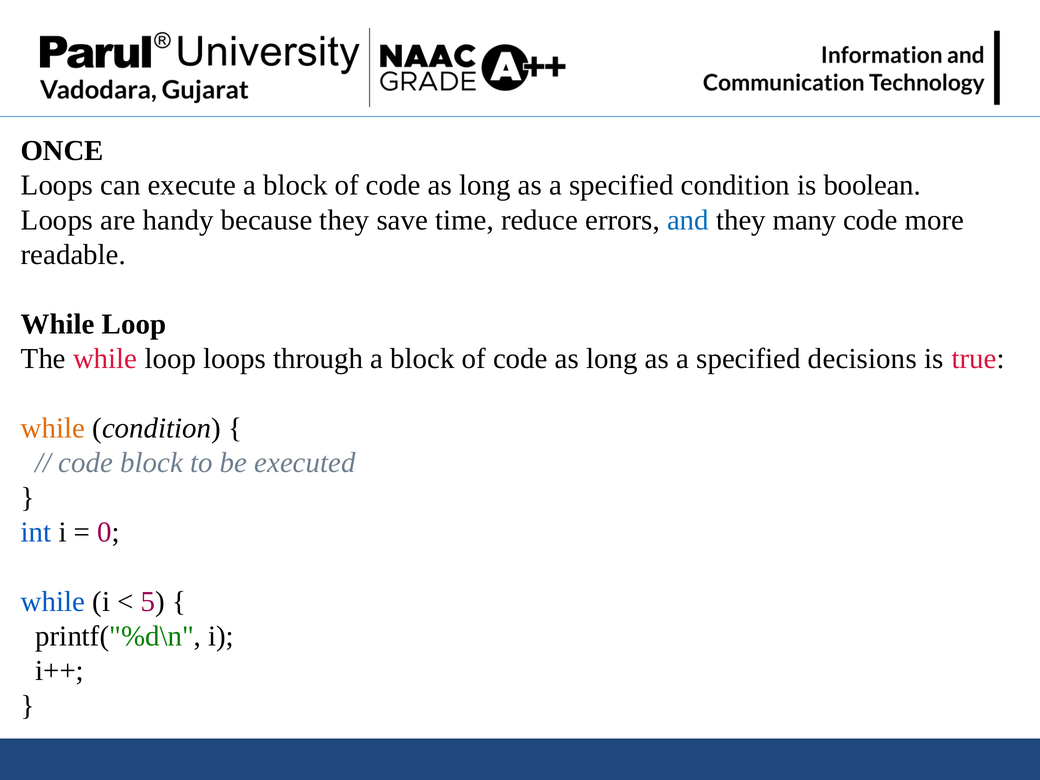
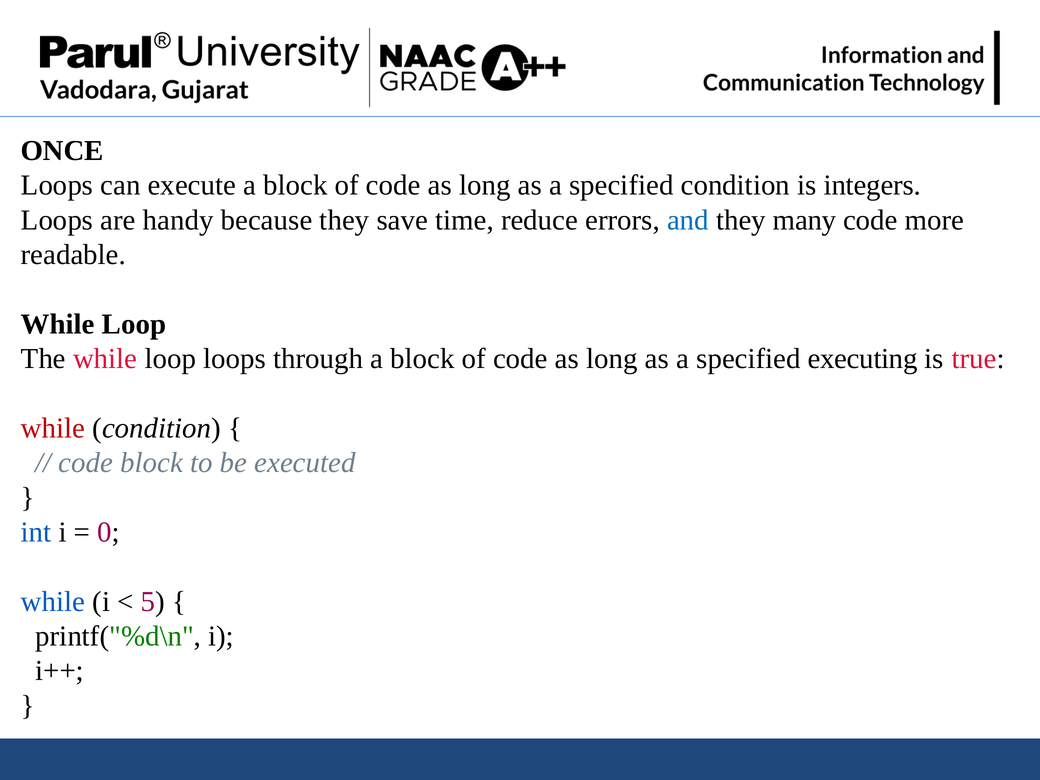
boolean: boolean -> integers
decisions: decisions -> executing
while at (53, 428) colour: orange -> red
